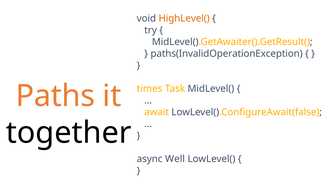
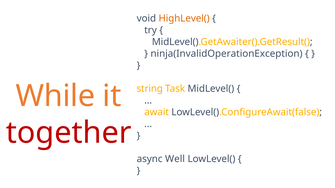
paths(InvalidOperationException: paths(InvalidOperationException -> ninja(InvalidOperationException
times: times -> string
Paths: Paths -> While
together colour: black -> red
